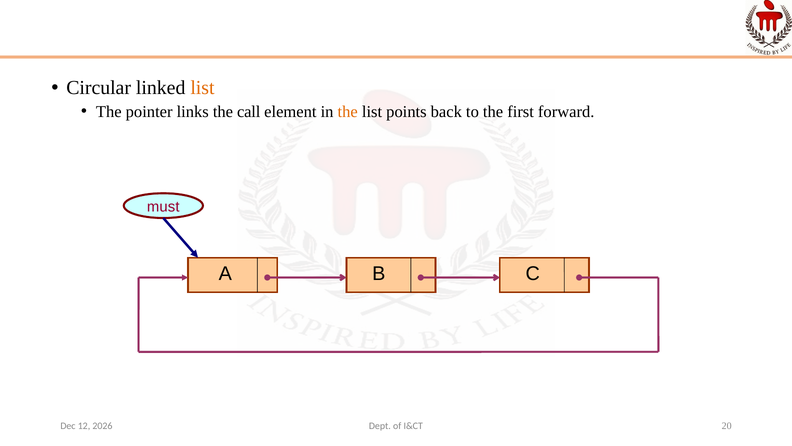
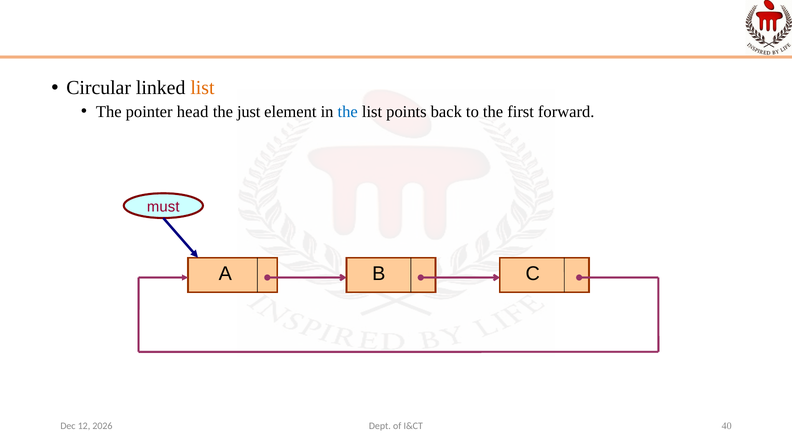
links: links -> head
call: call -> just
the at (348, 112) colour: orange -> blue
20: 20 -> 40
